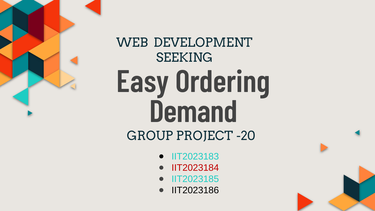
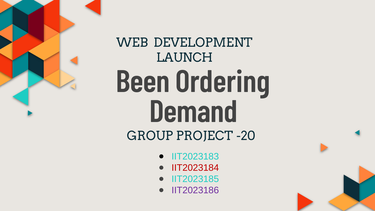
SEEKING: SEEKING -> LAUNCH
Easy: Easy -> Been
IIT2023186 colour: black -> purple
